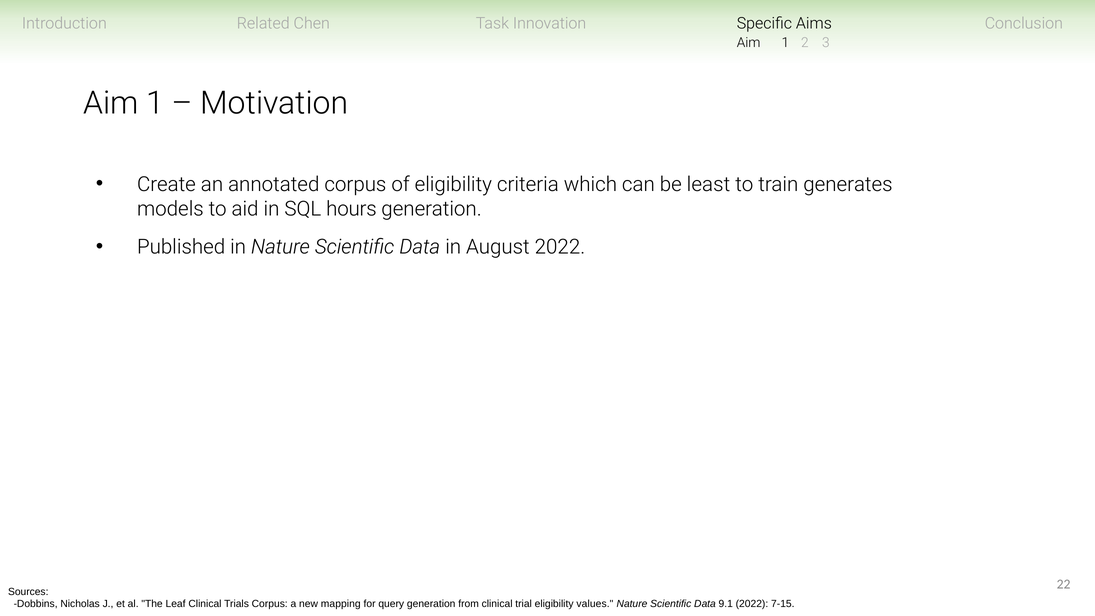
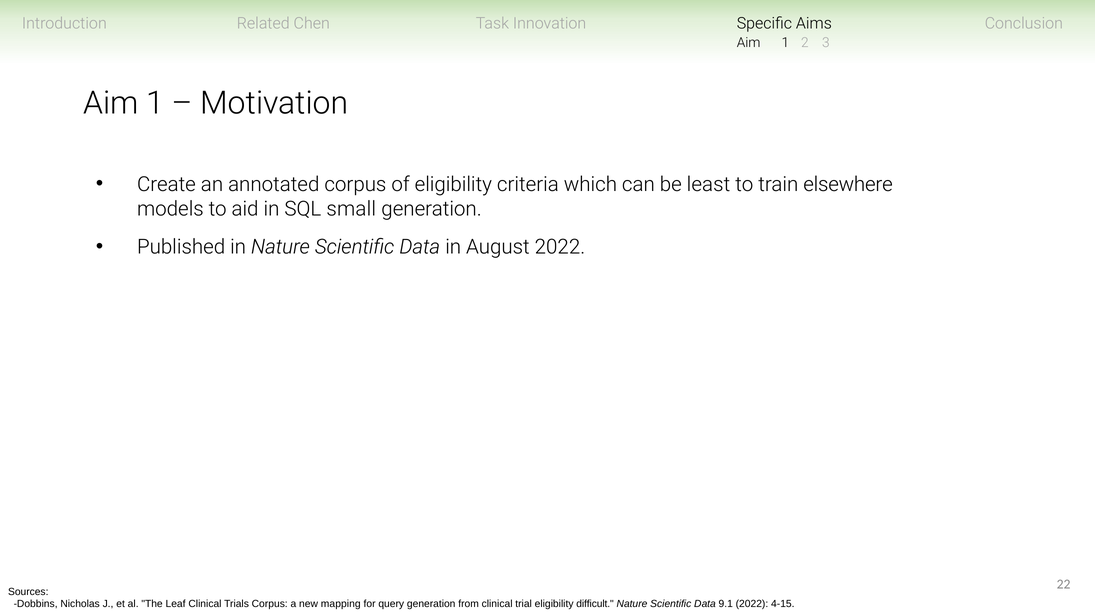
generates: generates -> elsewhere
hours: hours -> small
values: values -> difficult
7-15: 7-15 -> 4-15
